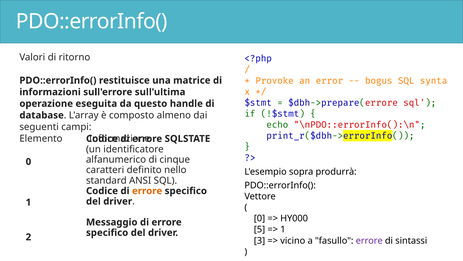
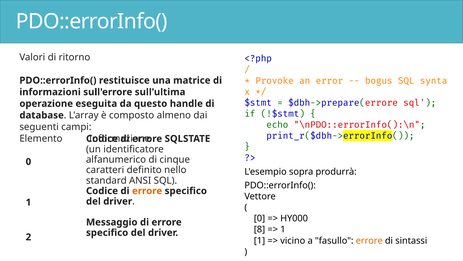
5: 5 -> 8
3 at (260, 240): 3 -> 1
errore at (369, 240) colour: purple -> orange
